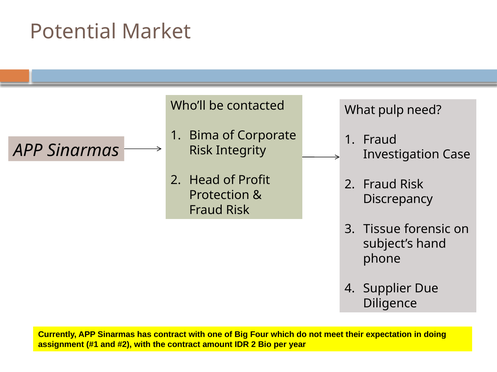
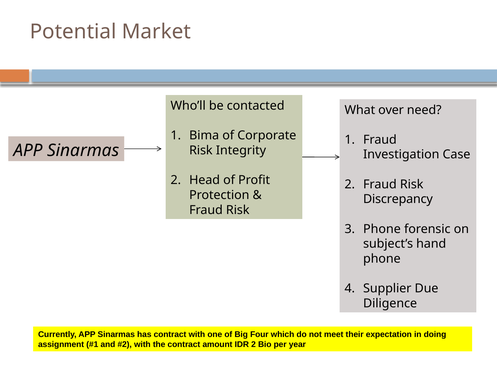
pulp: pulp -> over
Tissue at (382, 229): Tissue -> Phone
